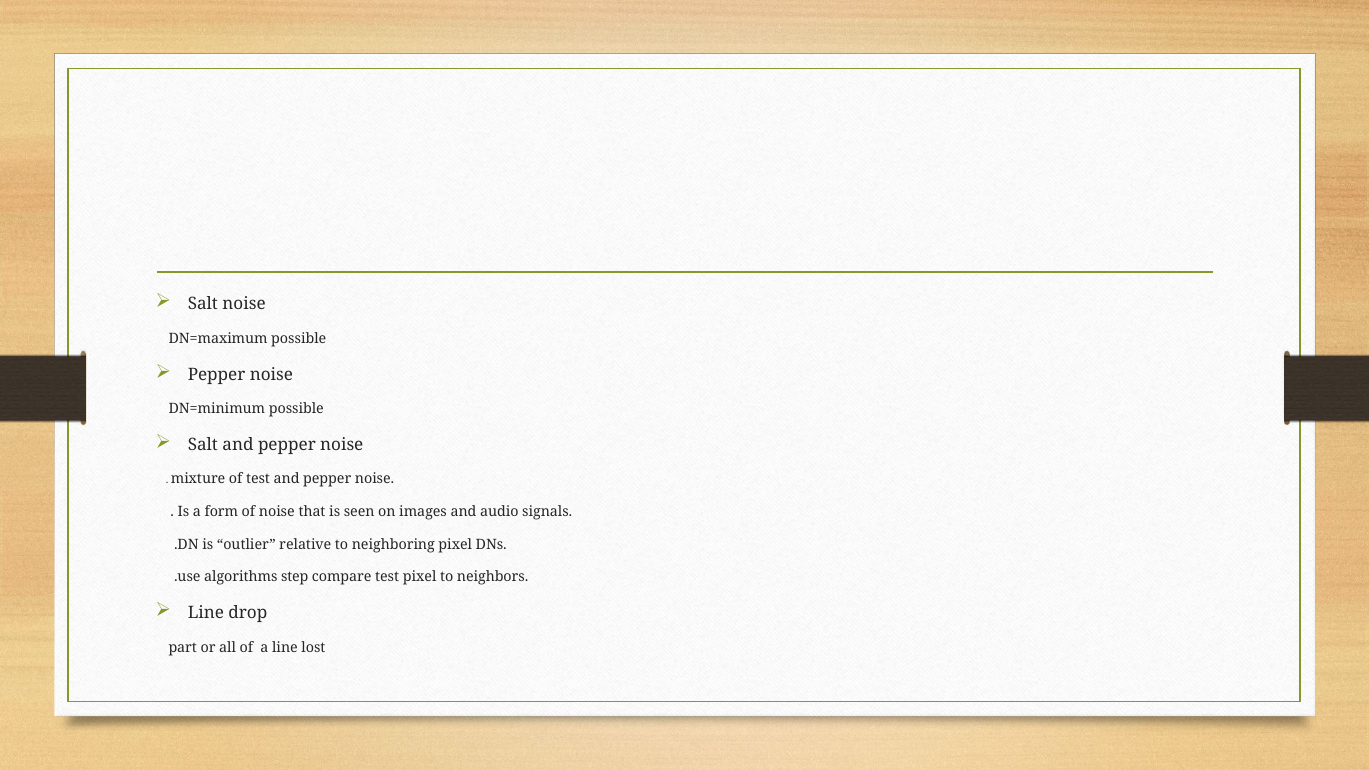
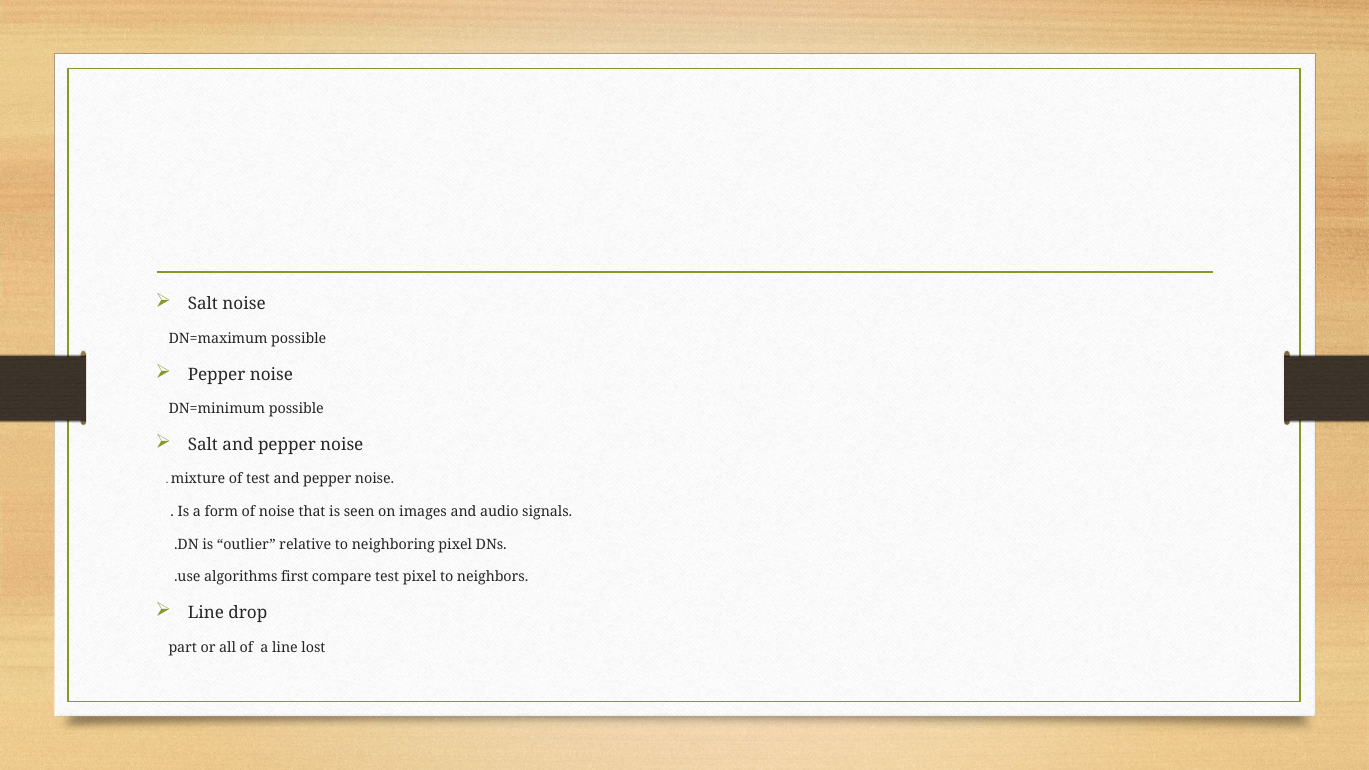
step: step -> first
